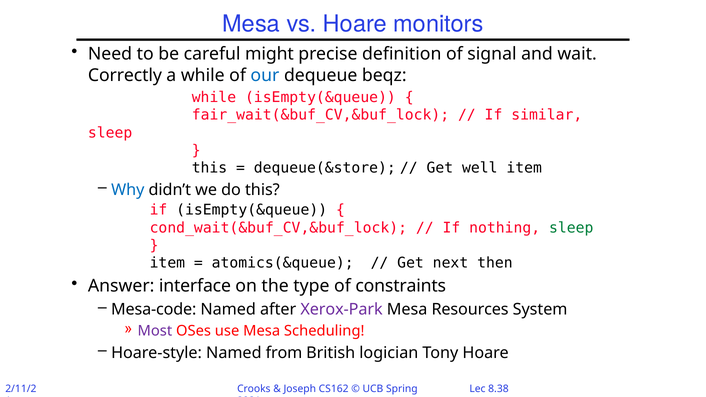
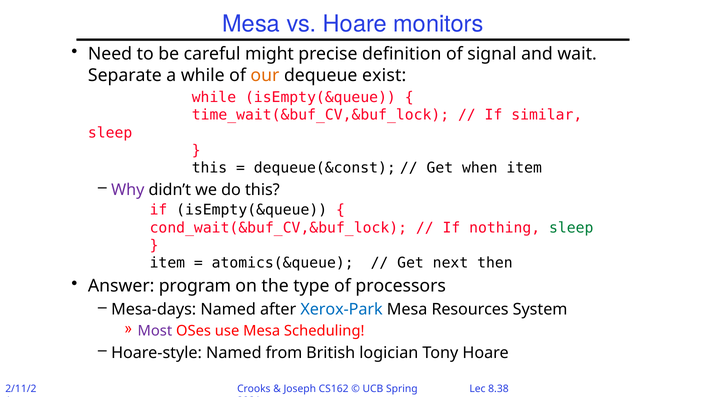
Correctly: Correctly -> Separate
our colour: blue -> orange
beqz: beqz -> exist
fair_wait(&buf_CV,&buf_lock: fair_wait(&buf_CV,&buf_lock -> time_wait(&buf_CV,&buf_lock
dequeue(&store: dequeue(&store -> dequeue(&const
well: well -> when
Why colour: blue -> purple
interface: interface -> program
constraints: constraints -> processors
Mesa-code: Mesa-code -> Mesa-days
Xerox-Park colour: purple -> blue
